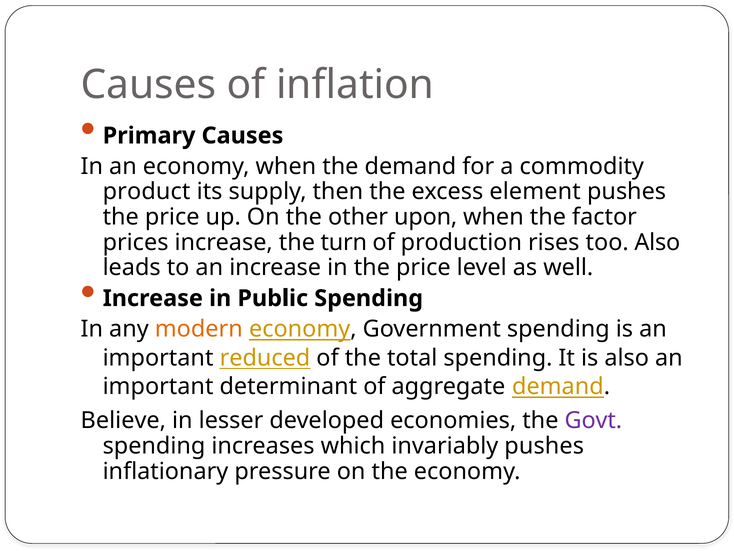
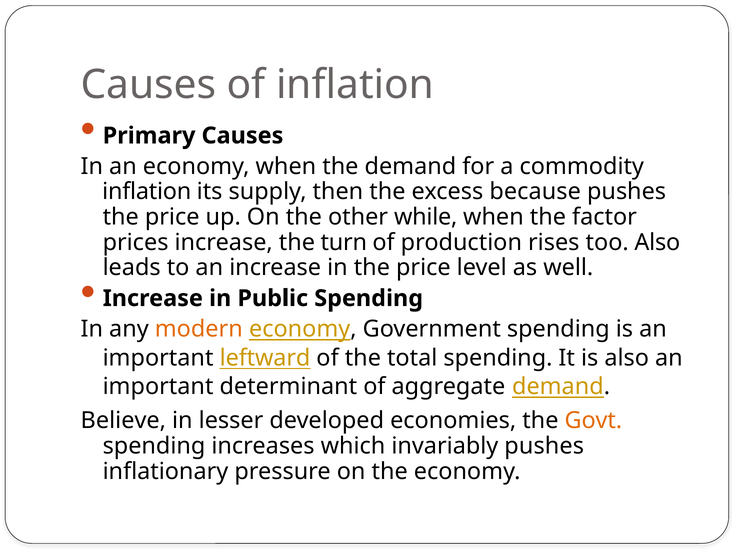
product at (147, 191): product -> inflation
element: element -> because
upon: upon -> while
reduced: reduced -> leftward
Govt colour: purple -> orange
